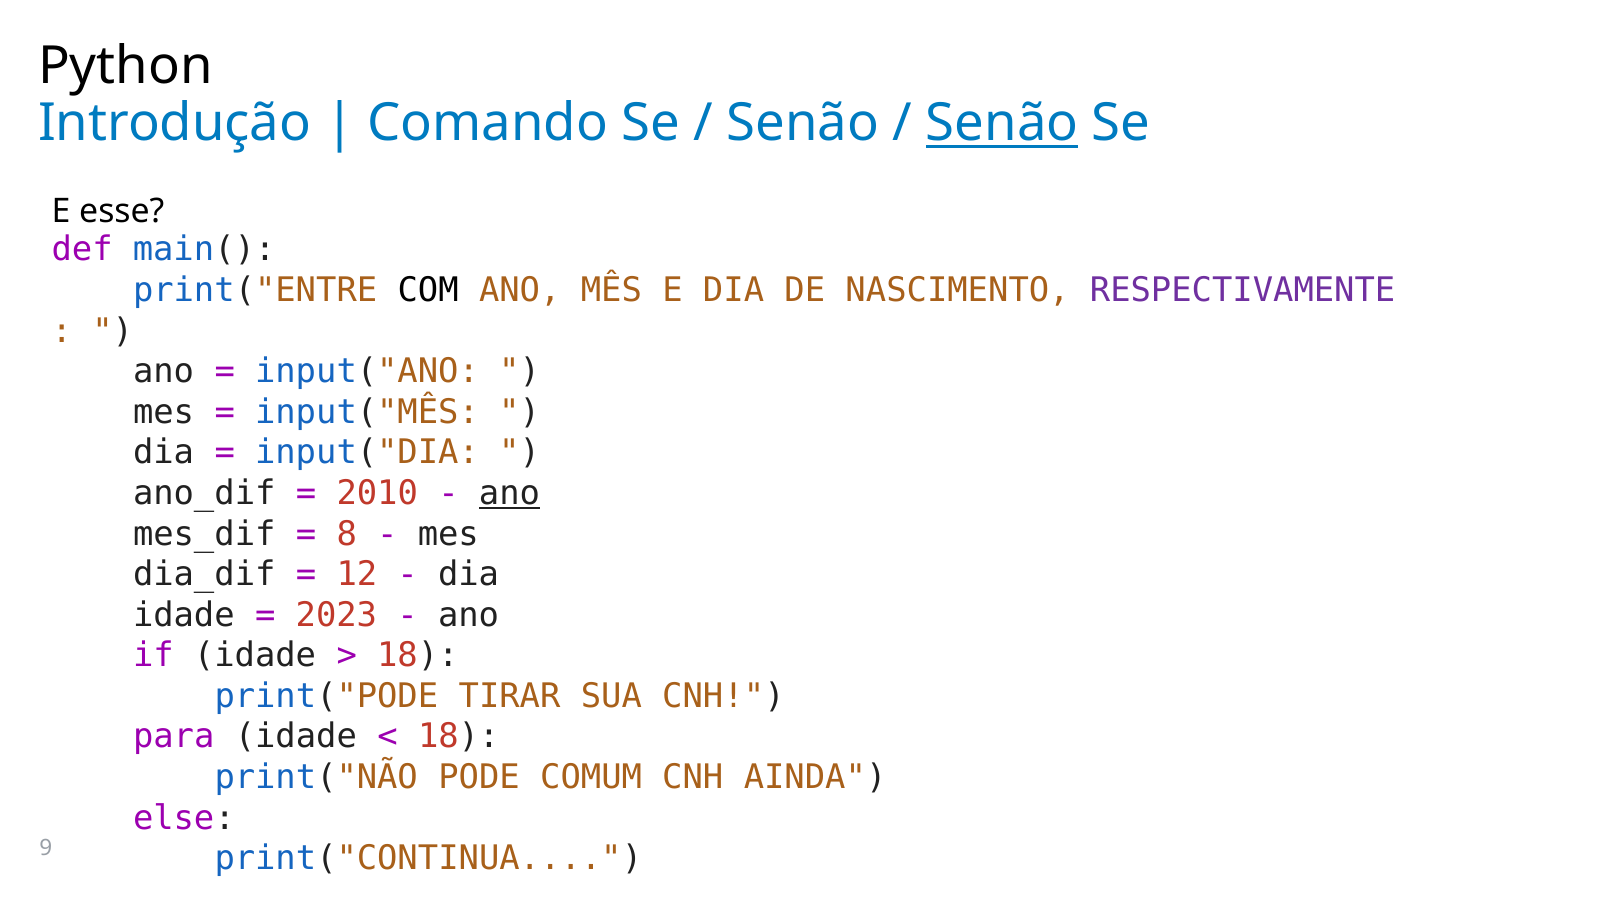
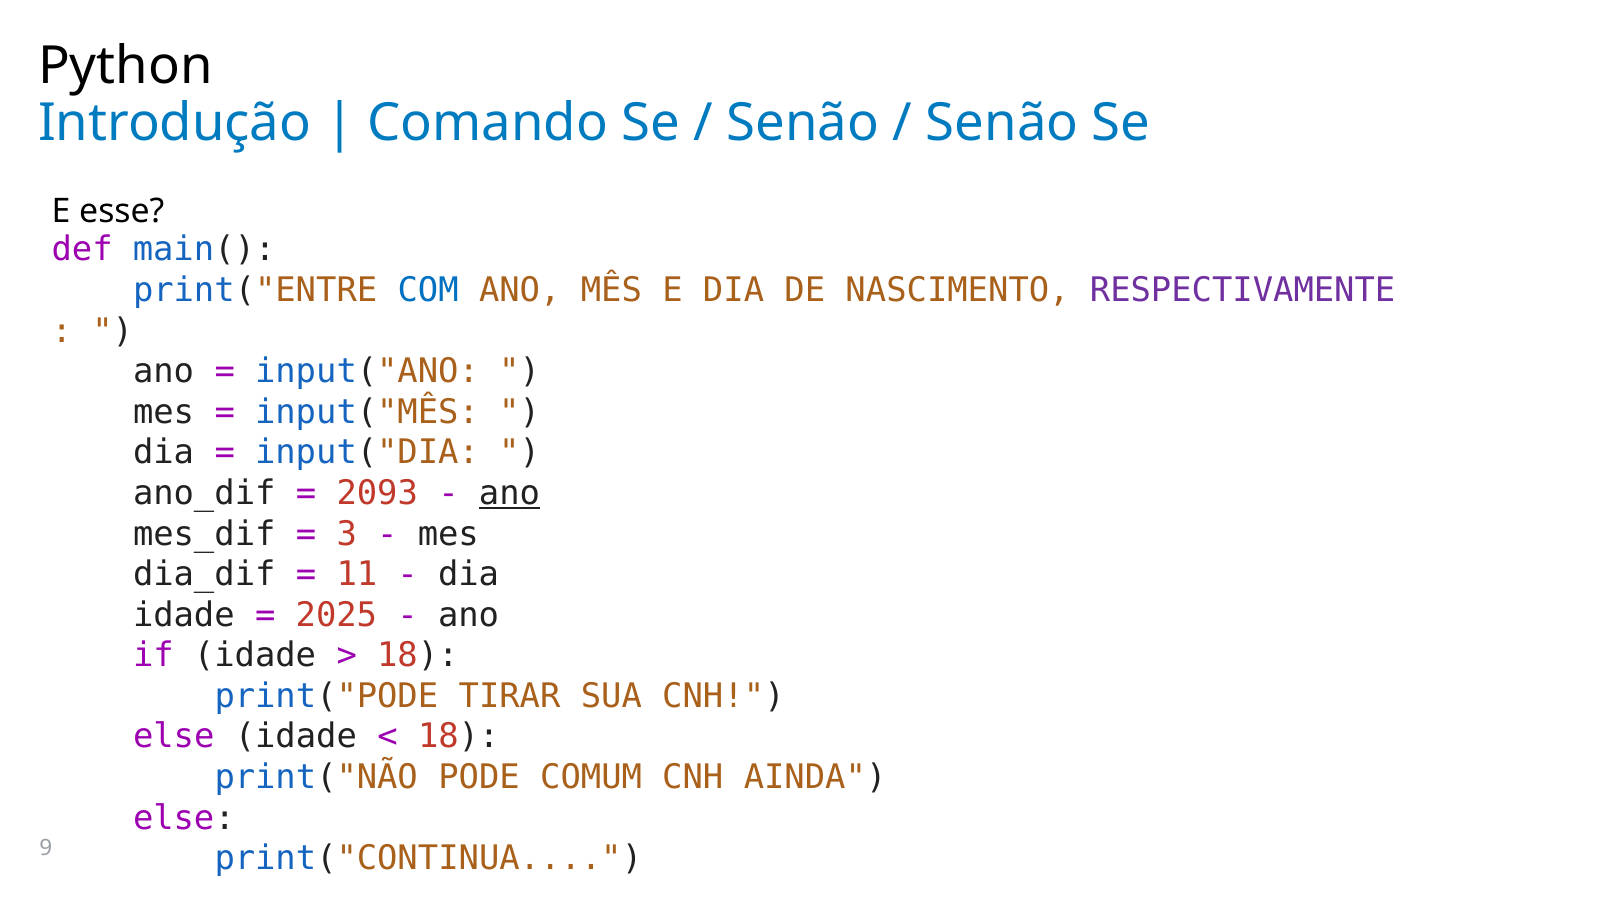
Senão at (1002, 124) underline: present -> none
COM colour: black -> blue
2010: 2010 -> 2093
8: 8 -> 3
12: 12 -> 11
2023: 2023 -> 2025
para at (174, 737): para -> else
